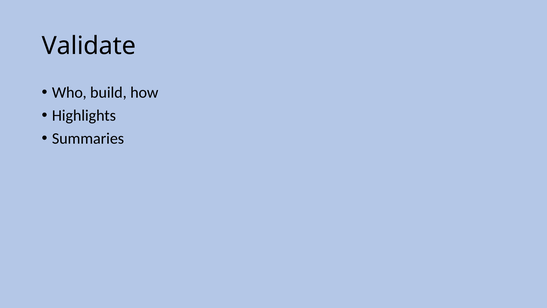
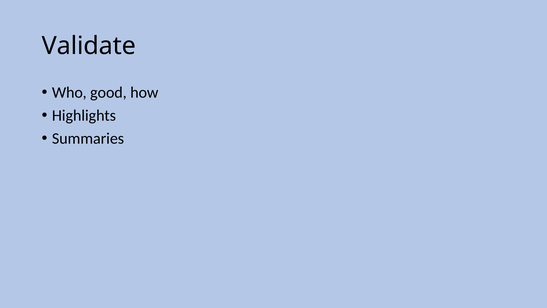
build: build -> good
